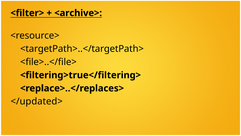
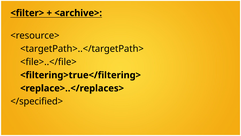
</updated>: </updated> -> </specified>
